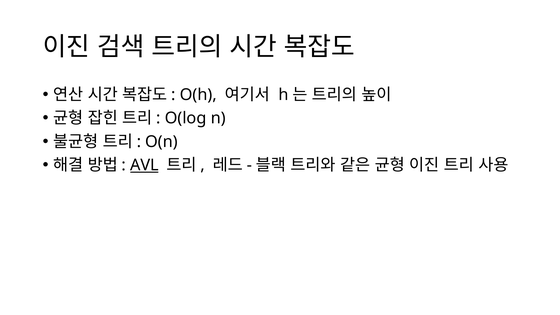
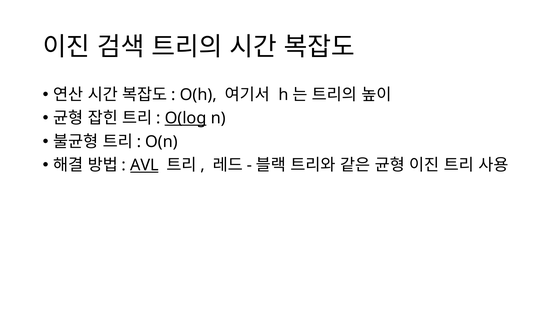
O(log underline: none -> present
